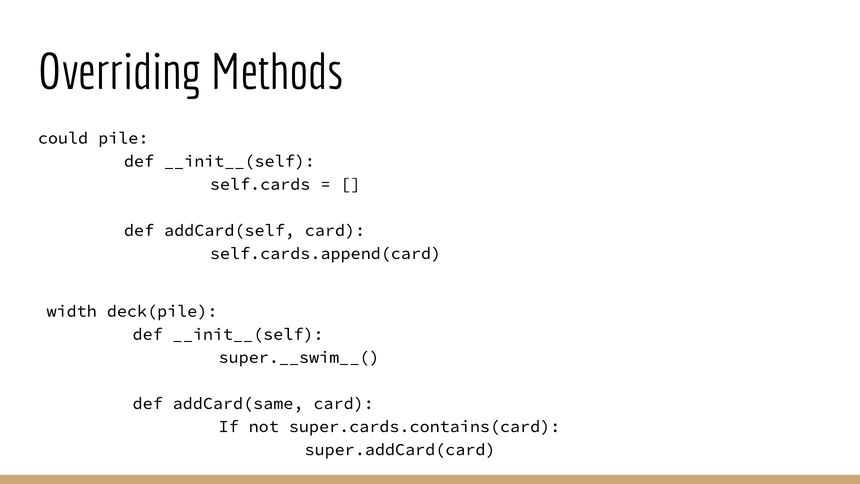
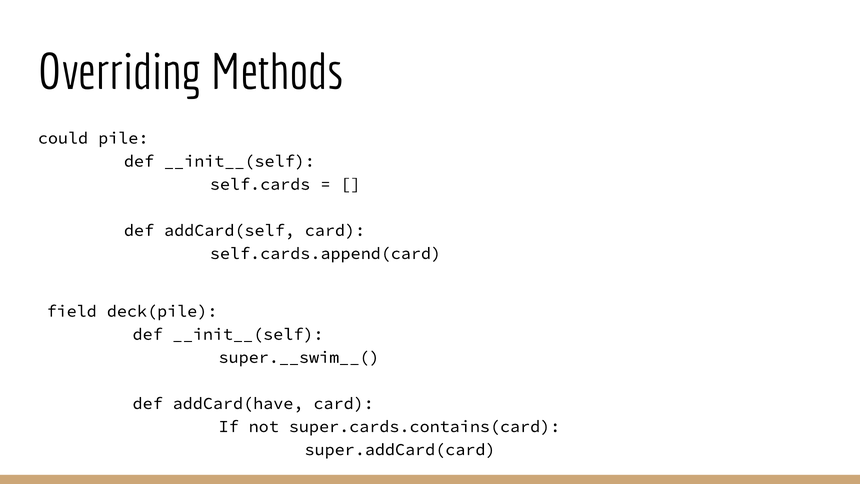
width: width -> field
addCard(same: addCard(same -> addCard(have
